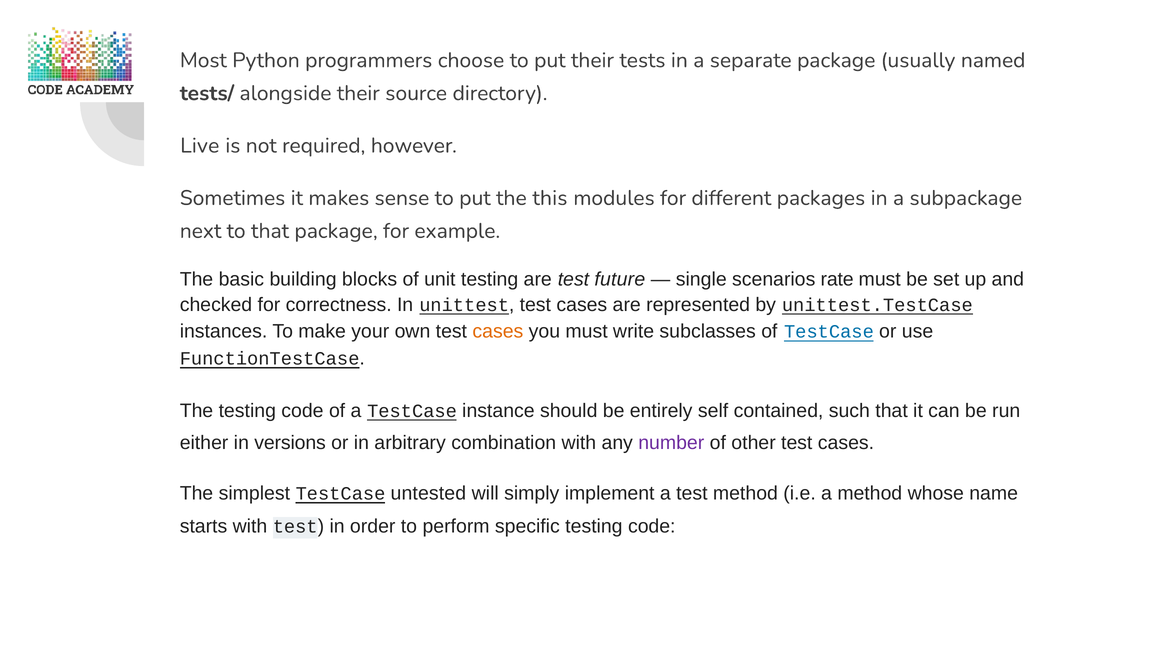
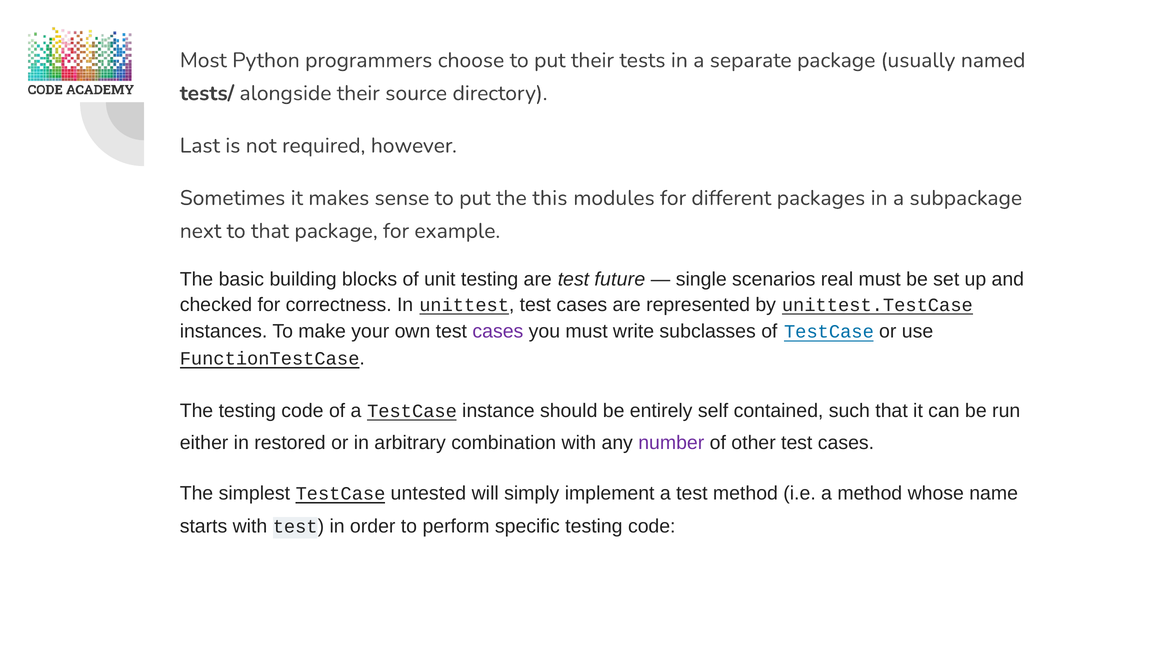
Live: Live -> Last
rate: rate -> real
cases at (498, 332) colour: orange -> purple
versions: versions -> restored
